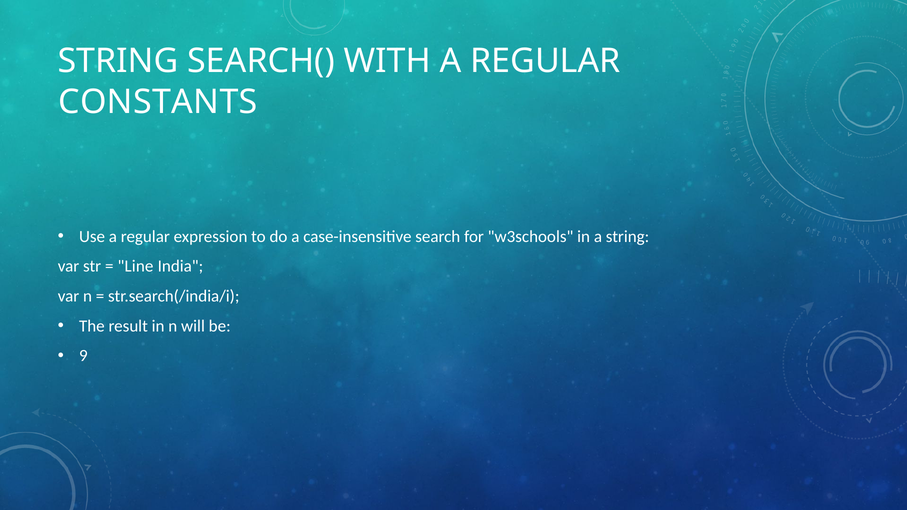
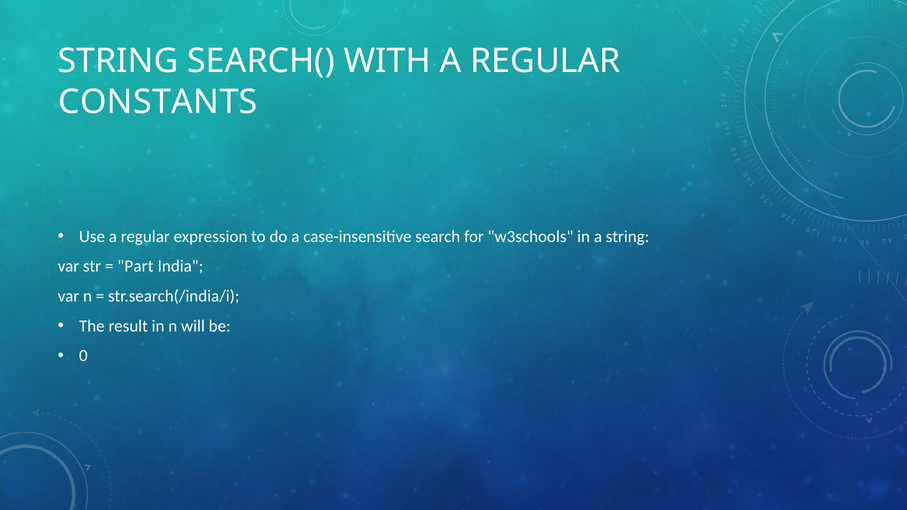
Line: Line -> Part
9: 9 -> 0
